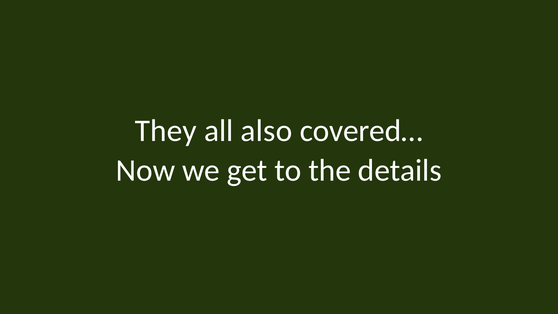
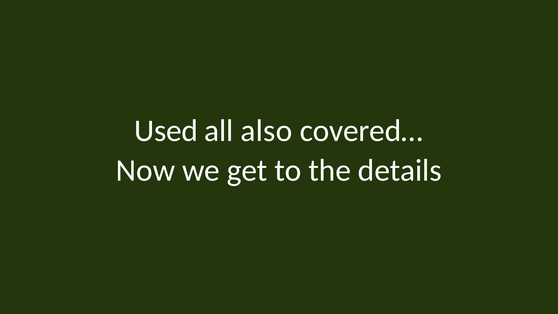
They: They -> Used
